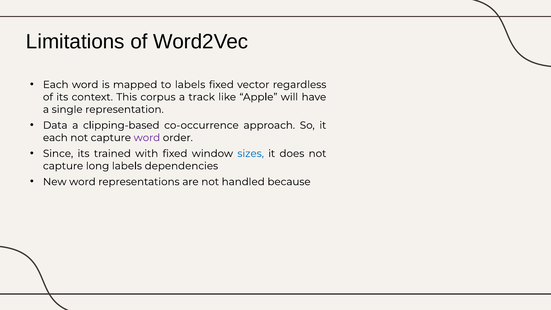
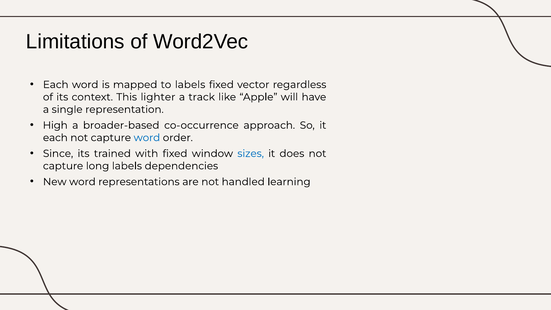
corpus: corpus -> lighter
Data: Data -> High
clipping-based: clipping-based -> broader-based
word at (147, 138) colour: purple -> blue
because: because -> learning
